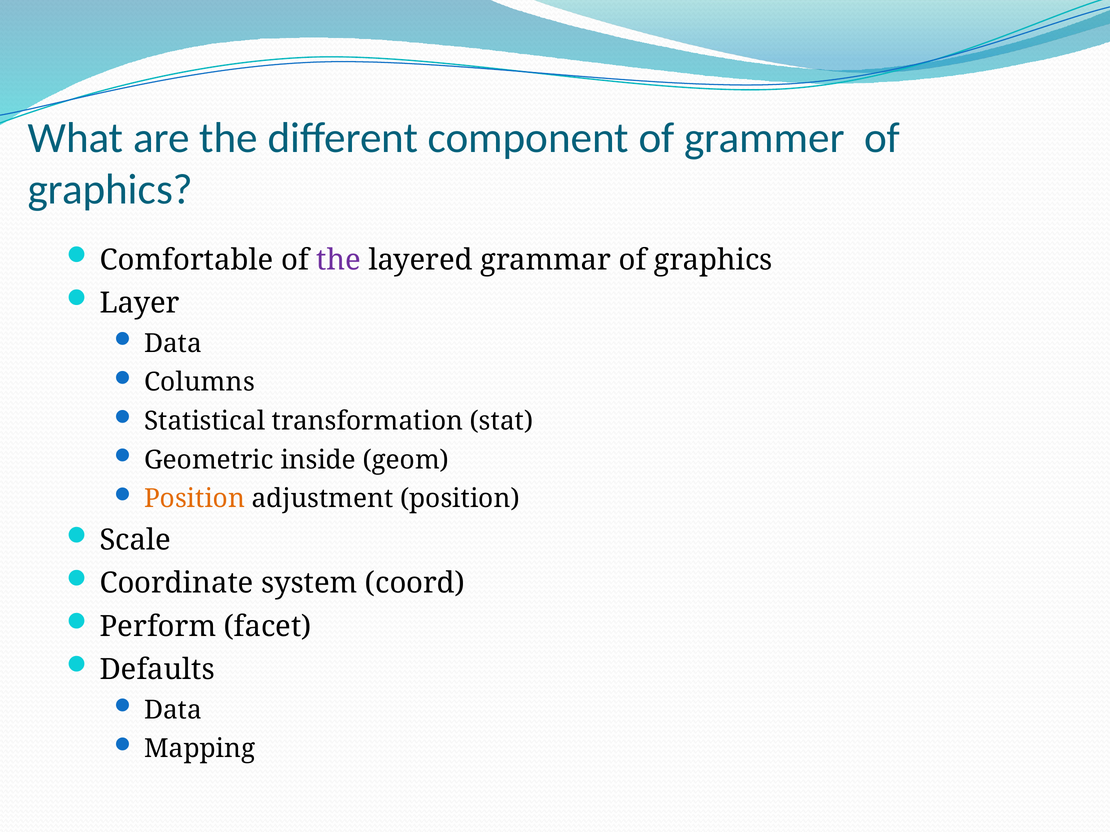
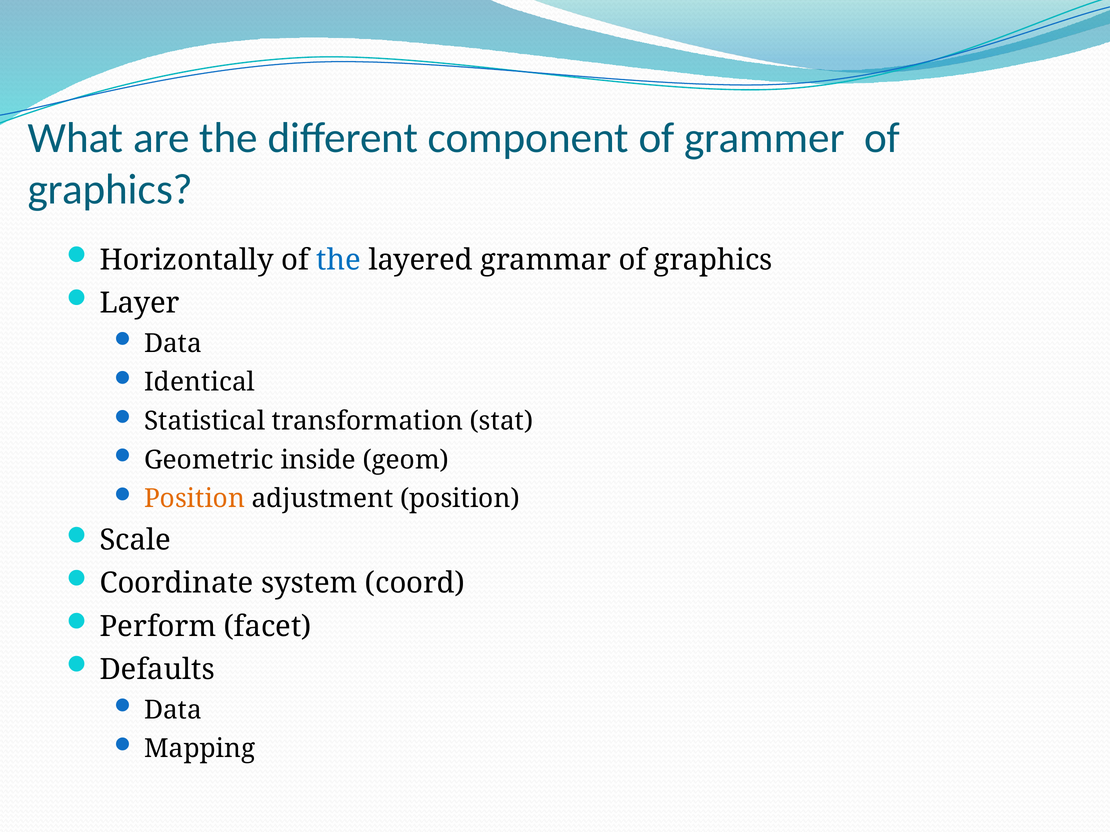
Comfortable: Comfortable -> Horizontally
the at (339, 260) colour: purple -> blue
Columns: Columns -> Identical
